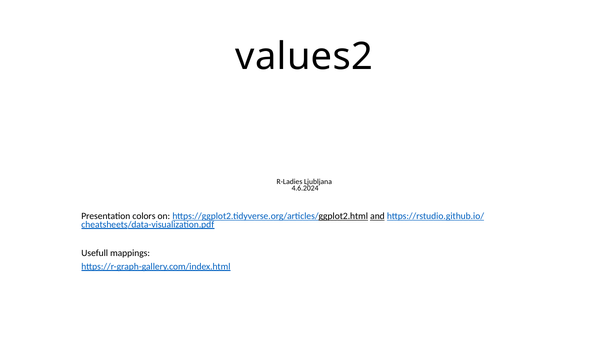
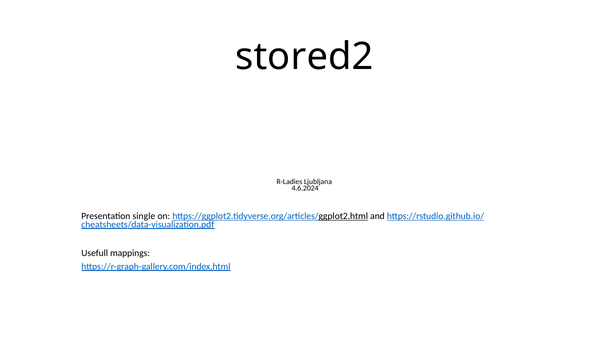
values2: values2 -> stored2
colors: colors -> single
and underline: present -> none
